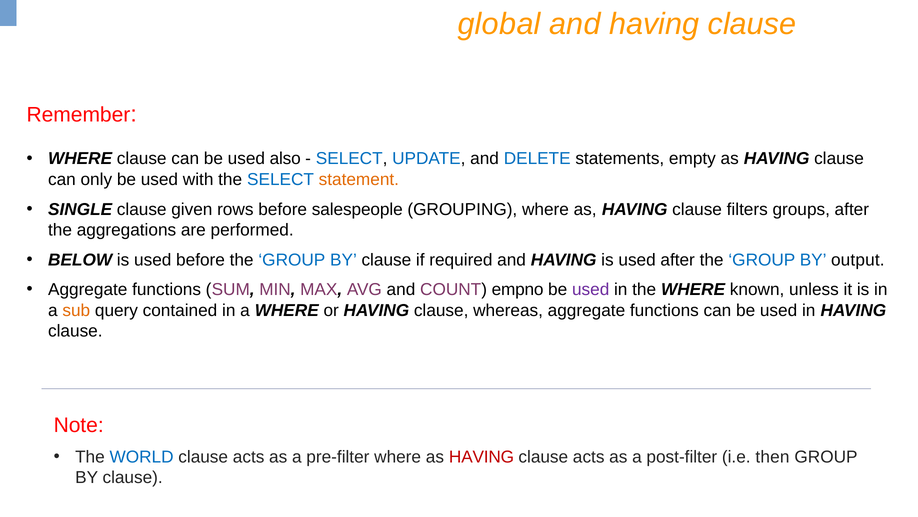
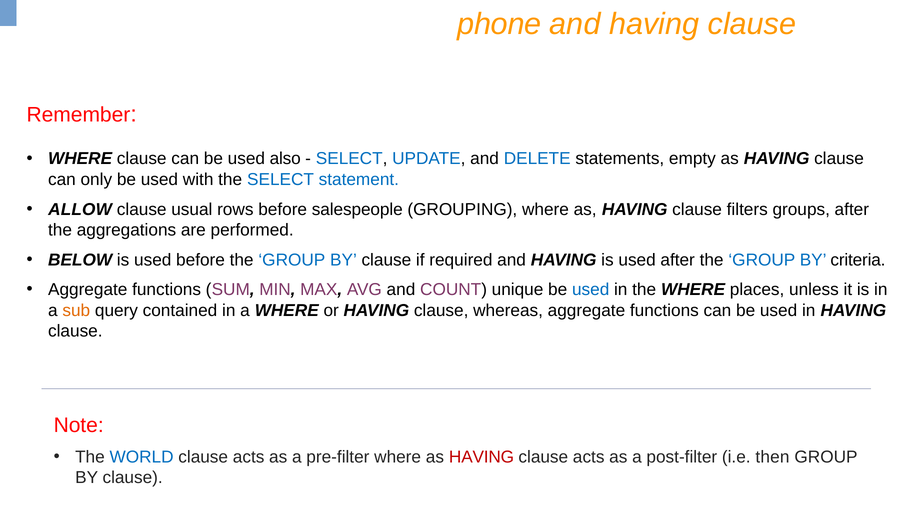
global: global -> phone
statement colour: orange -> blue
SINGLE: SINGLE -> ALLOW
given: given -> usual
output: output -> criteria
empno: empno -> unique
used at (591, 289) colour: purple -> blue
known: known -> places
